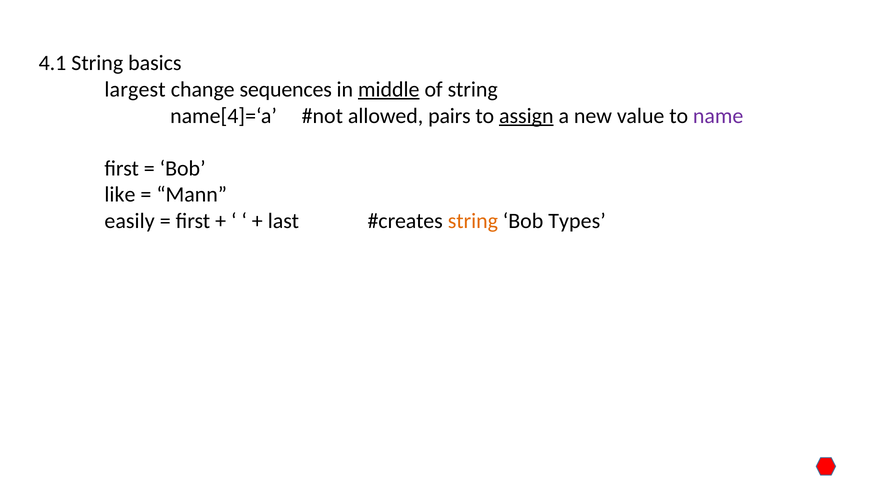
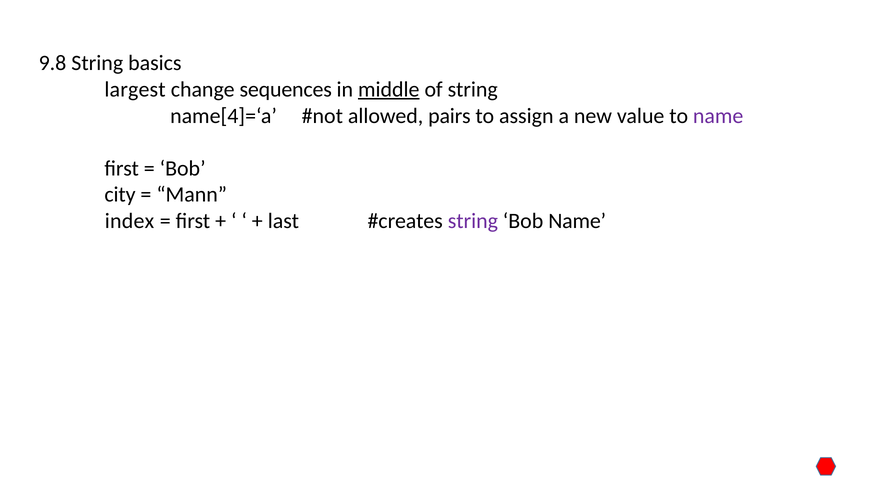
4.1: 4.1 -> 9.8
assign underline: present -> none
like: like -> city
easily: easily -> index
string at (473, 221) colour: orange -> purple
Bob Types: Types -> Name
